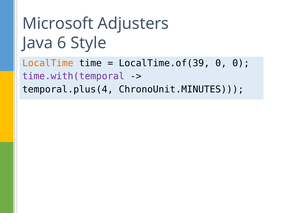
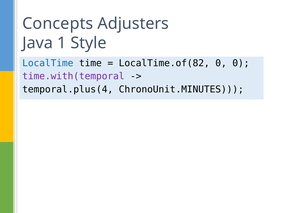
Microsoft: Microsoft -> Concepts
6: 6 -> 1
LocalTime colour: orange -> blue
LocalTime.of(39: LocalTime.of(39 -> LocalTime.of(82
